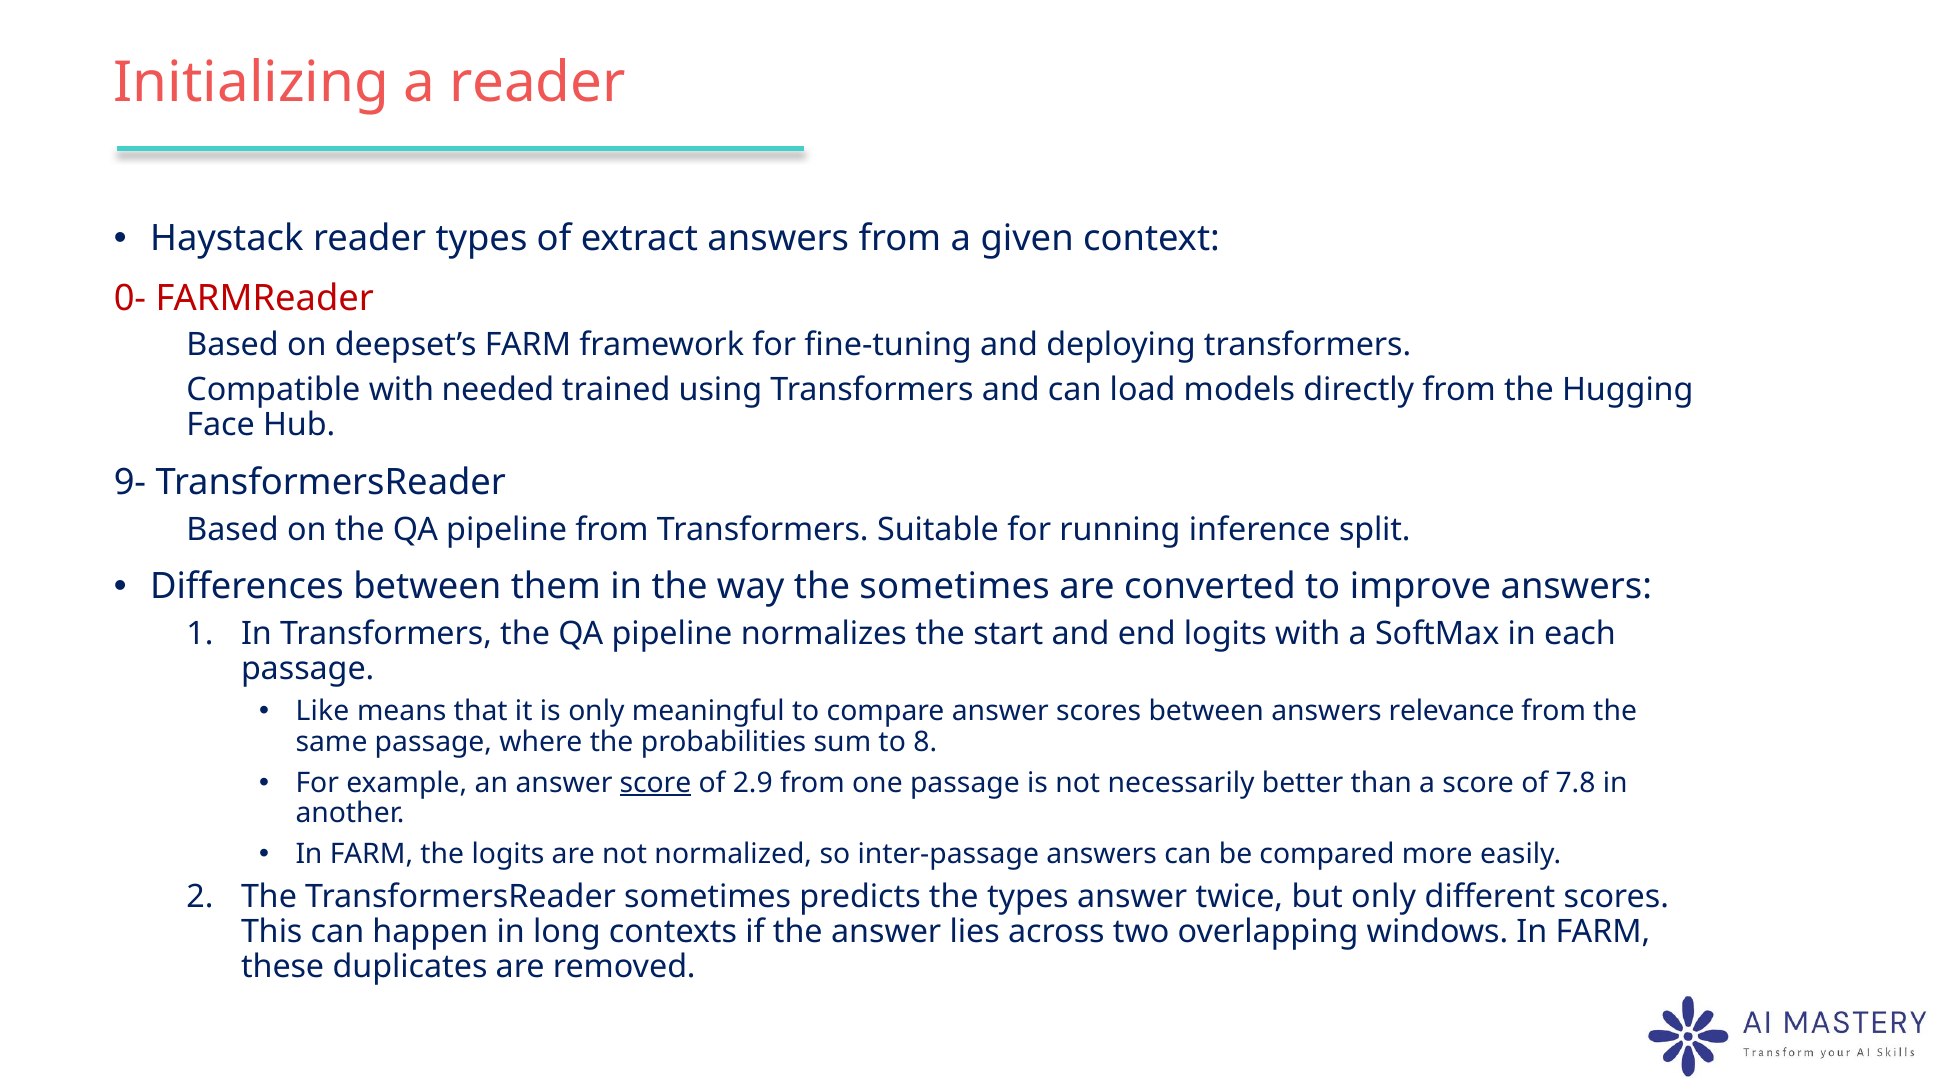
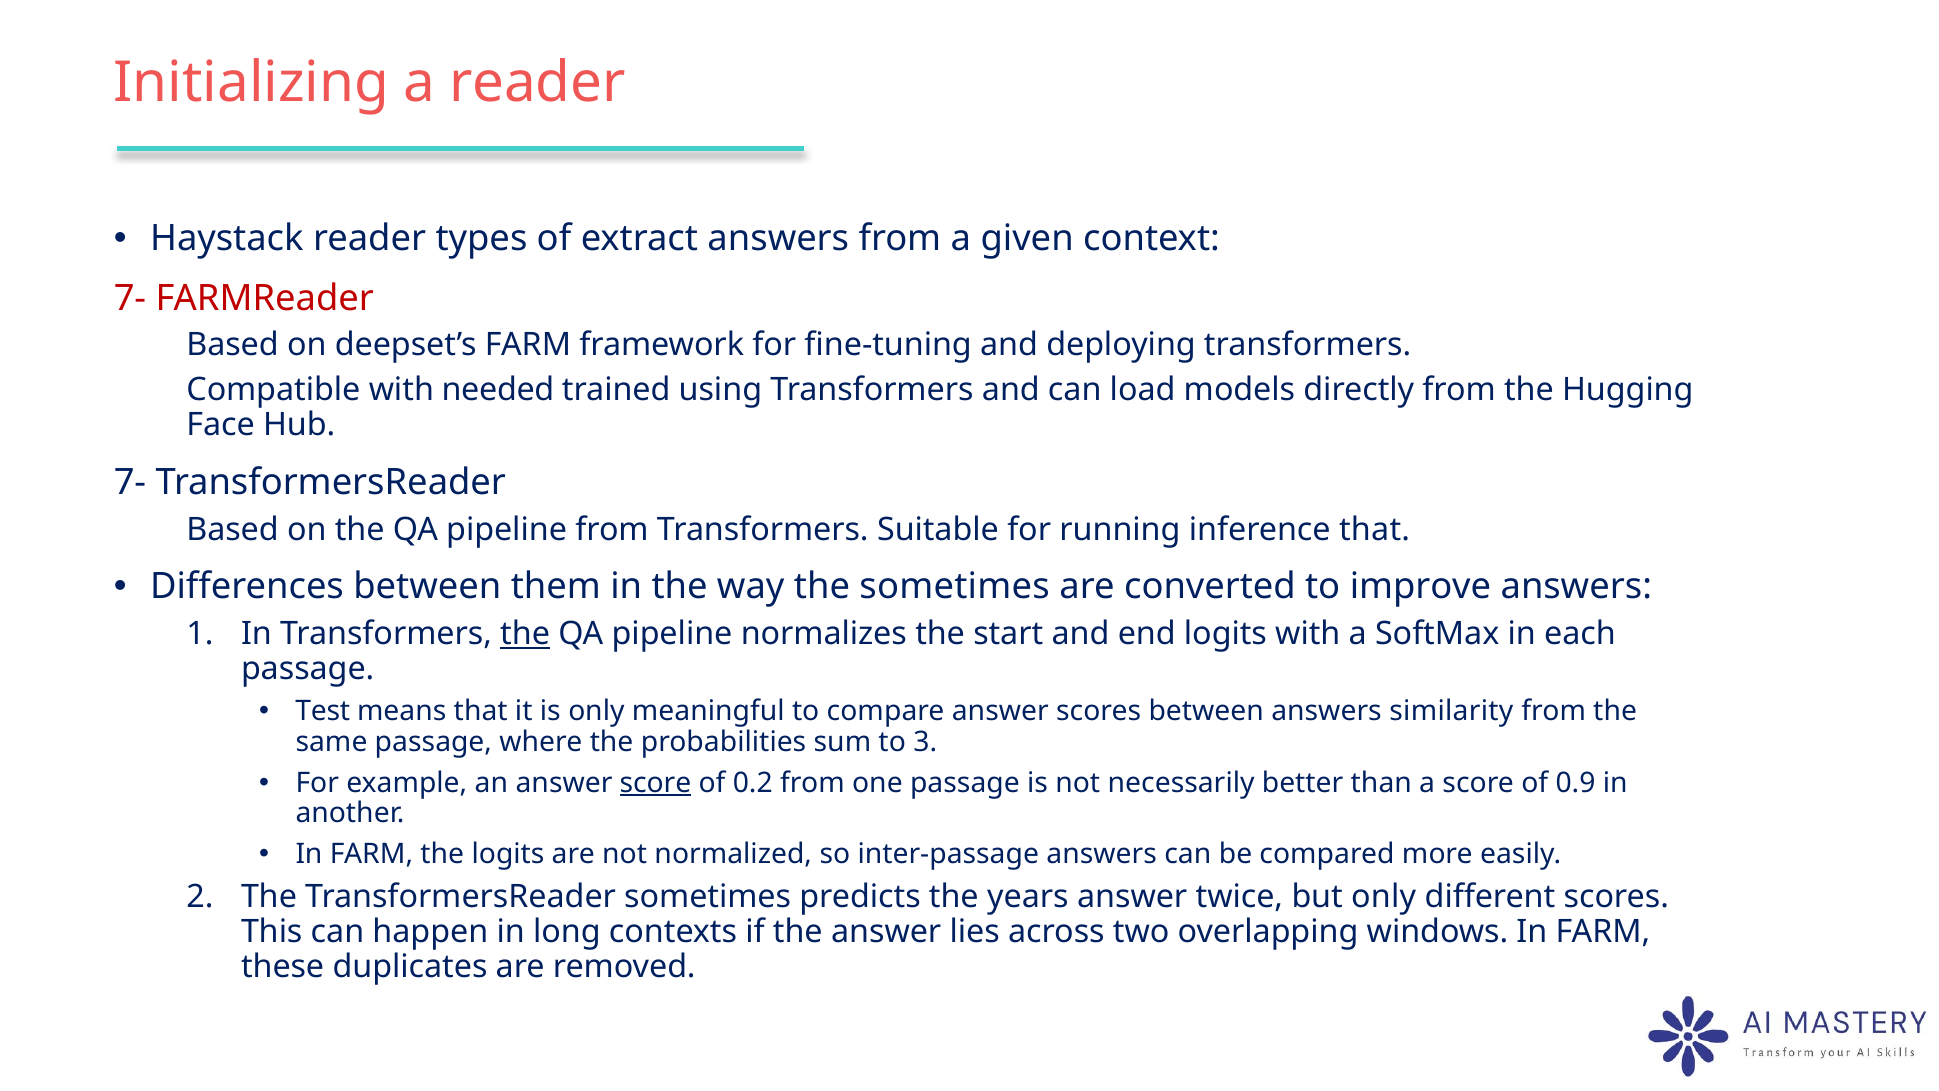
0- at (130, 298): 0- -> 7-
9- at (130, 482): 9- -> 7-
inference split: split -> that
the at (525, 634) underline: none -> present
Like: Like -> Test
relevance: relevance -> similarity
8: 8 -> 3
2.9: 2.9 -> 0.2
7.8: 7.8 -> 0.9
the types: types -> years
